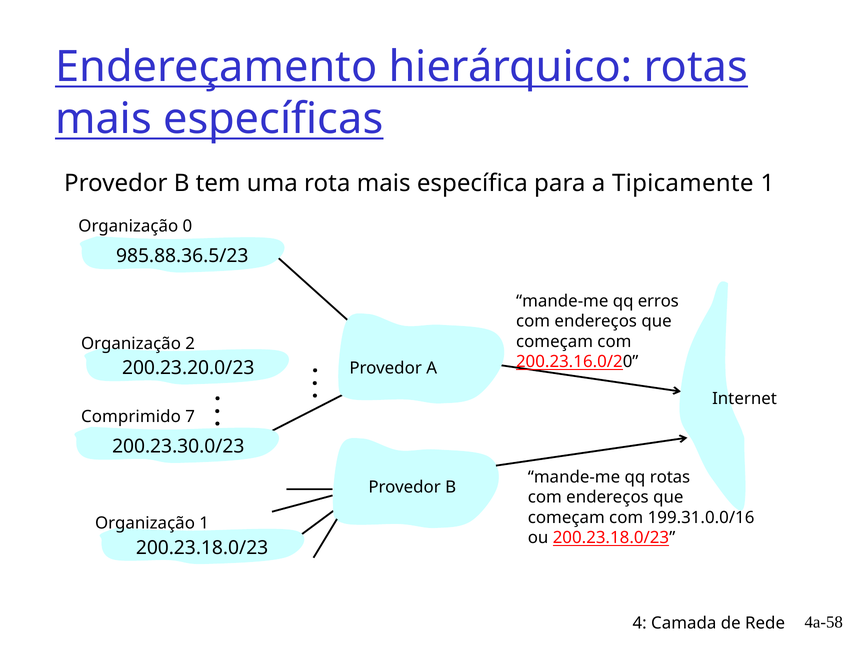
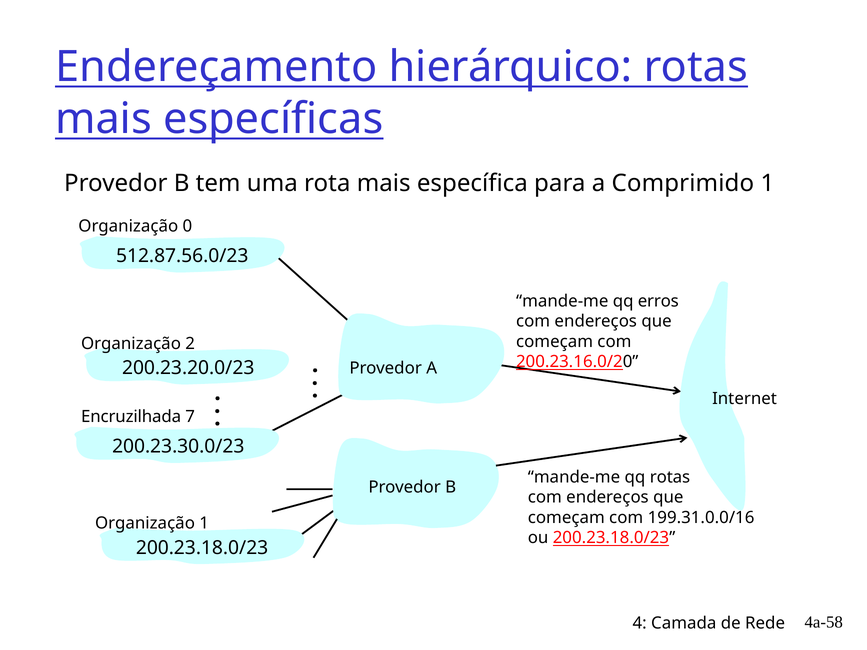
Tipicamente: Tipicamente -> Comprimido
985.88.36.5/23: 985.88.36.5/23 -> 512.87.56.0/23
Comprimido: Comprimido -> Encruzilhada
